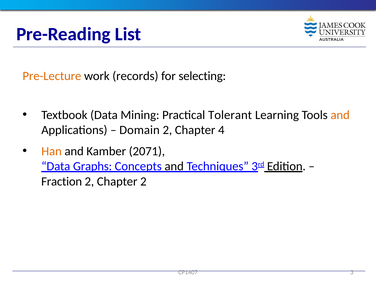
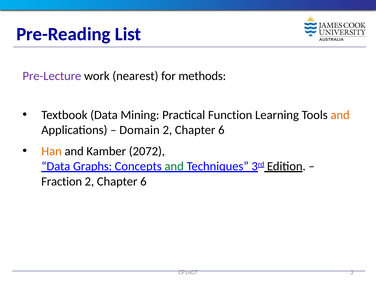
Pre-Lecture colour: orange -> purple
records: records -> nearest
selecting: selecting -> methods
Tolerant: Tolerant -> Function
4 at (221, 130): 4 -> 6
2071: 2071 -> 2072
and at (174, 166) colour: black -> green
2 at (143, 182): 2 -> 6
